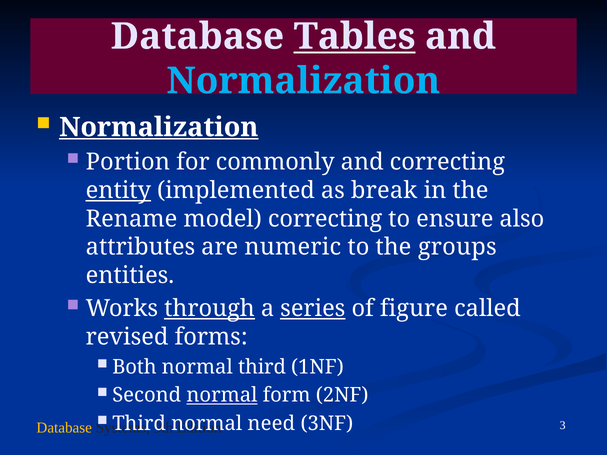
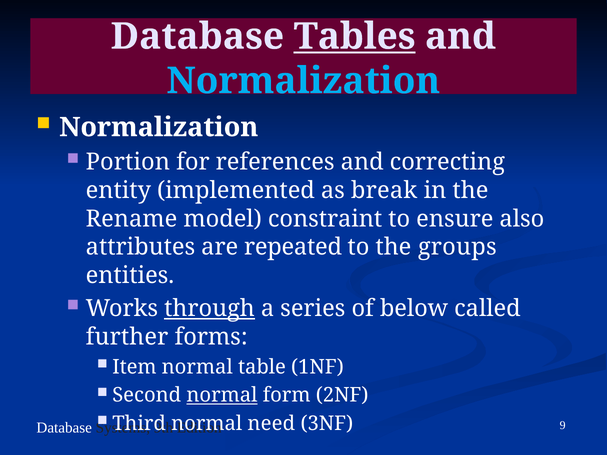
Normalization at (159, 127) underline: present -> none
commonly: commonly -> references
entity underline: present -> none
model correcting: correcting -> constraint
numeric: numeric -> repeated
series underline: present -> none
figure: figure -> below
revised: revised -> further
Both: Both -> Item
normal third: third -> table
Database at (64, 428) colour: yellow -> white
3: 3 -> 9
